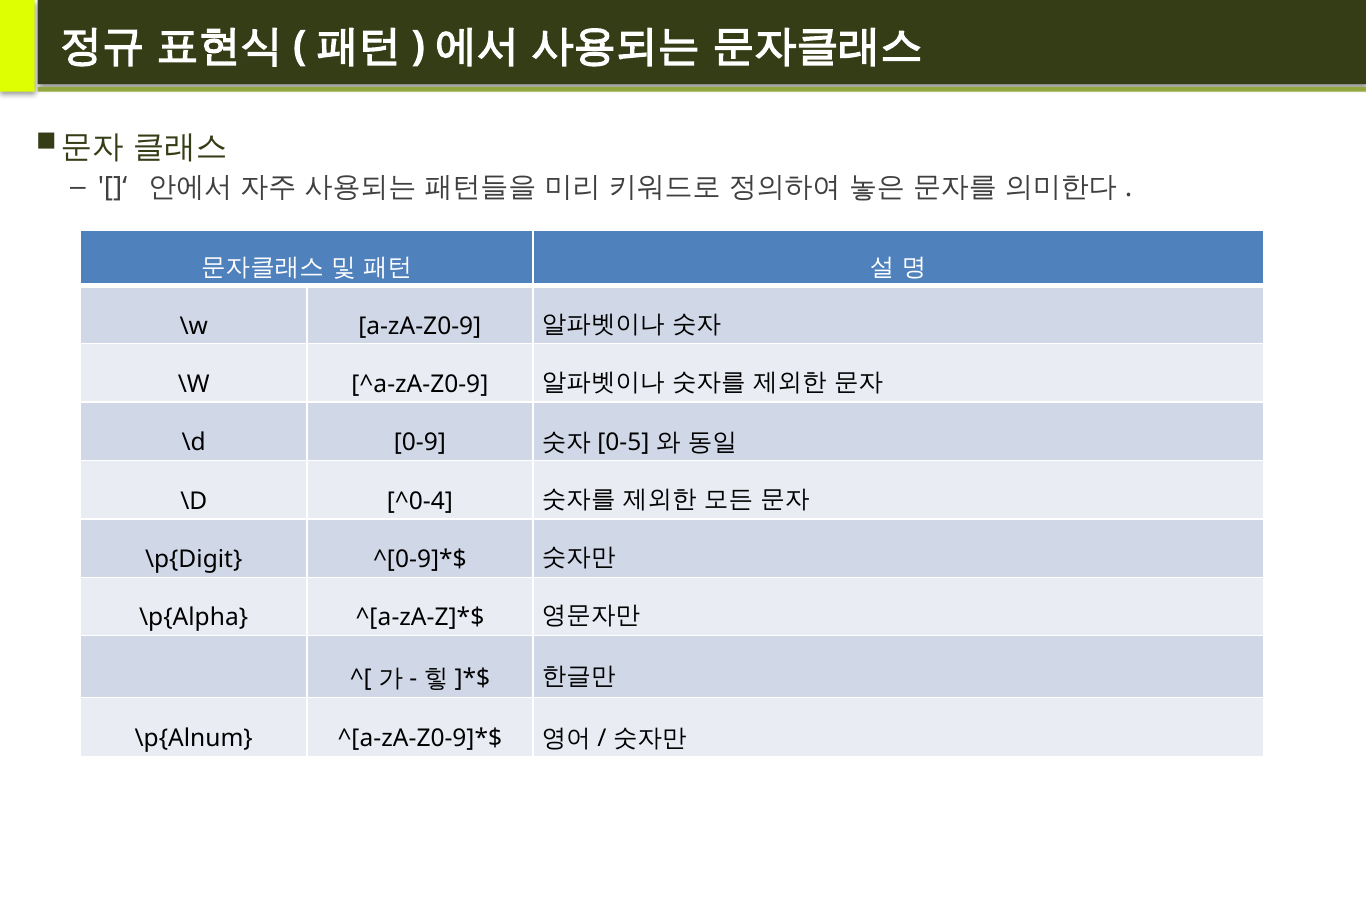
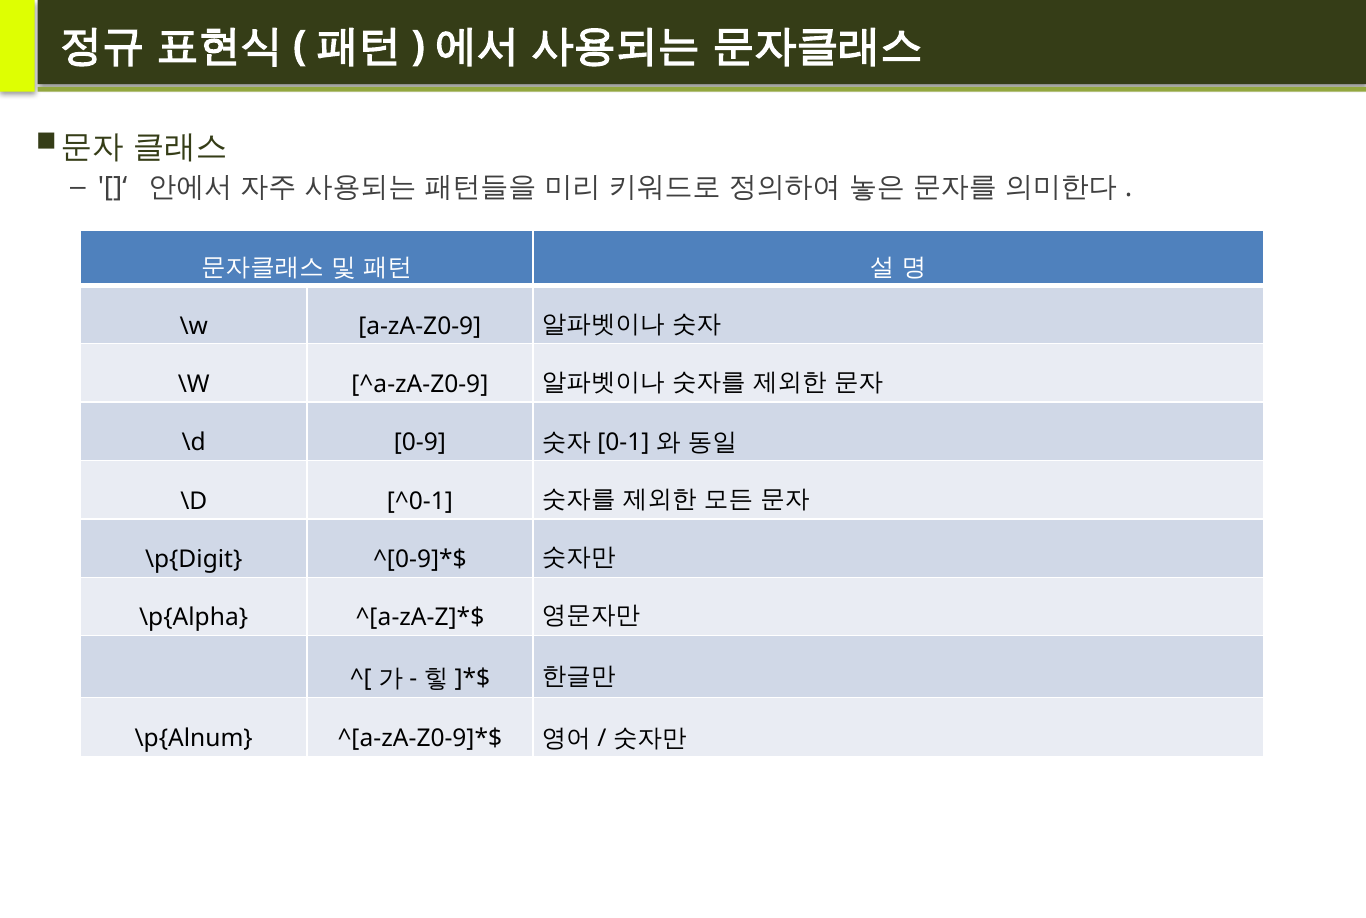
0-5: 0-5 -> 0-1
^0-4: ^0-4 -> ^0-1
